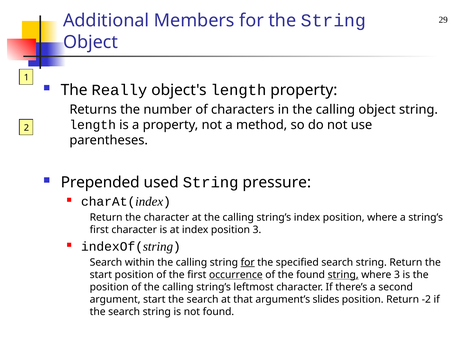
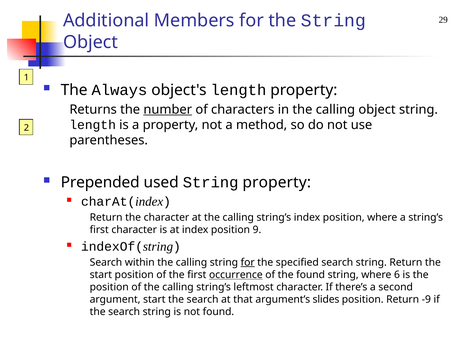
Really: Really -> Always
number underline: none -> present
String pressure: pressure -> property
position 3: 3 -> 9
string at (343, 275) underline: present -> none
where 3: 3 -> 6
-2: -2 -> -9
